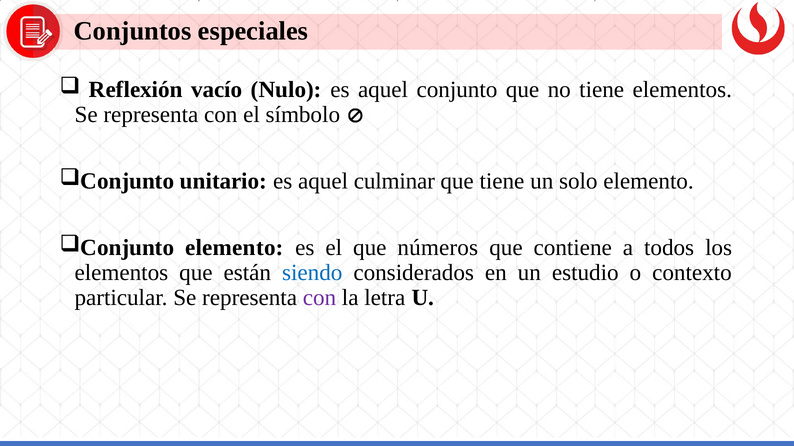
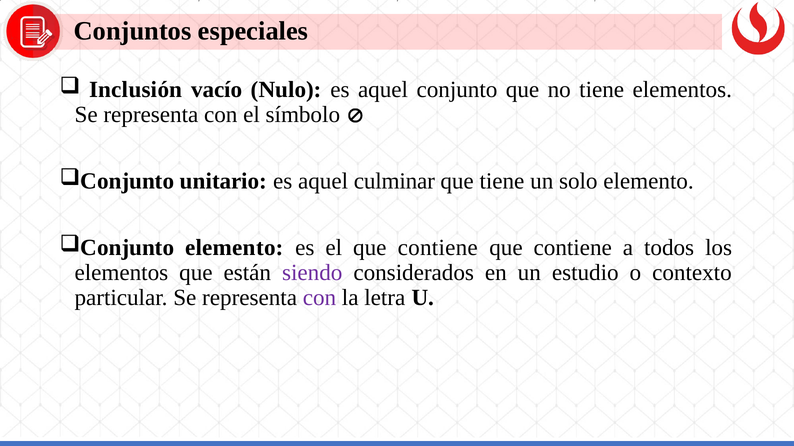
Reflexión: Reflexión -> Inclusión
el que números: números -> contiene
siendo colour: blue -> purple
